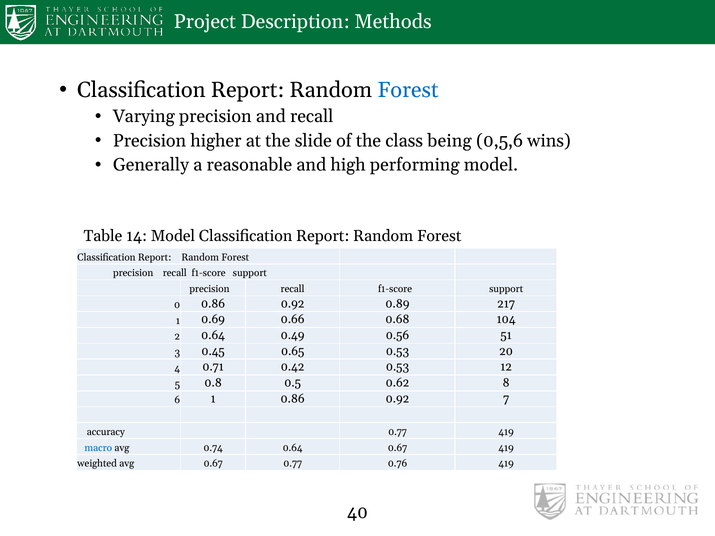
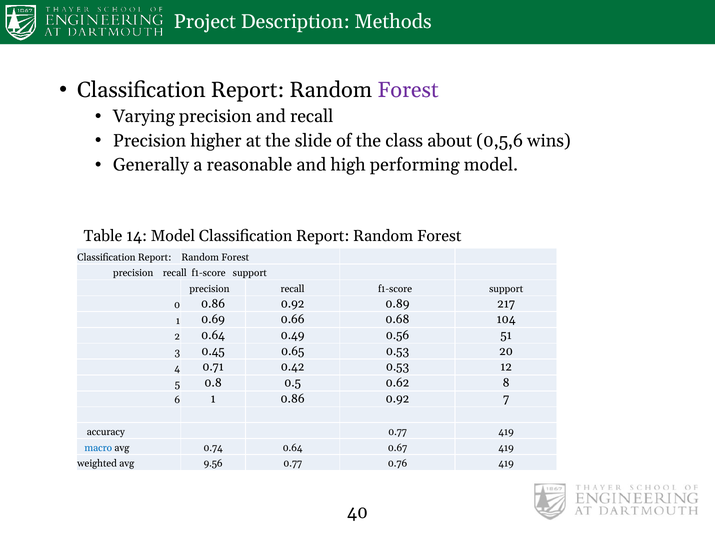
Forest at (408, 90) colour: blue -> purple
being: being -> about
avg 0.67: 0.67 -> 9.56
